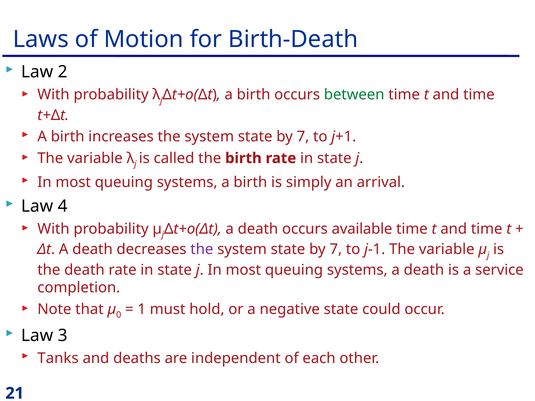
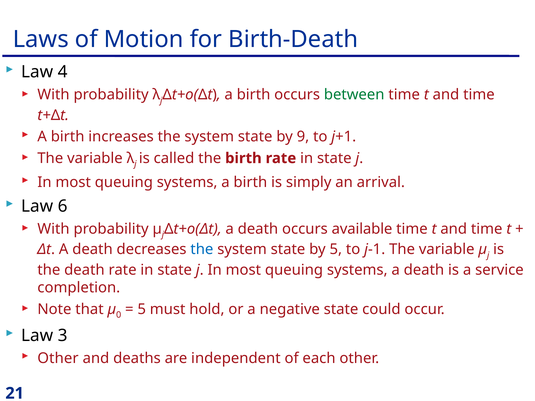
2: 2 -> 4
7 at (303, 137): 7 -> 9
4: 4 -> 6
the at (202, 249) colour: purple -> blue
7 at (336, 249): 7 -> 5
1 at (142, 309): 1 -> 5
Tanks at (58, 358): Tanks -> Other
